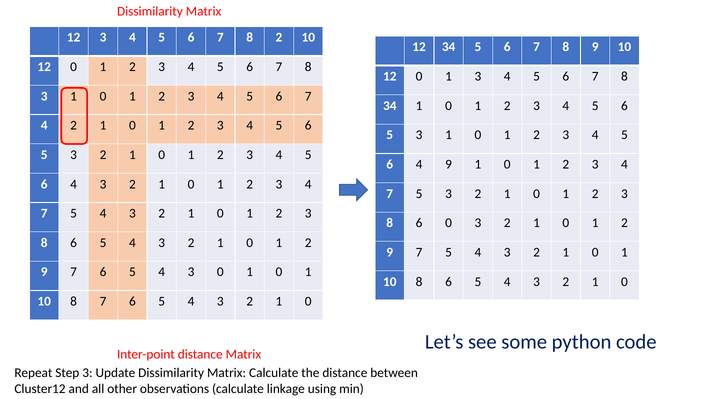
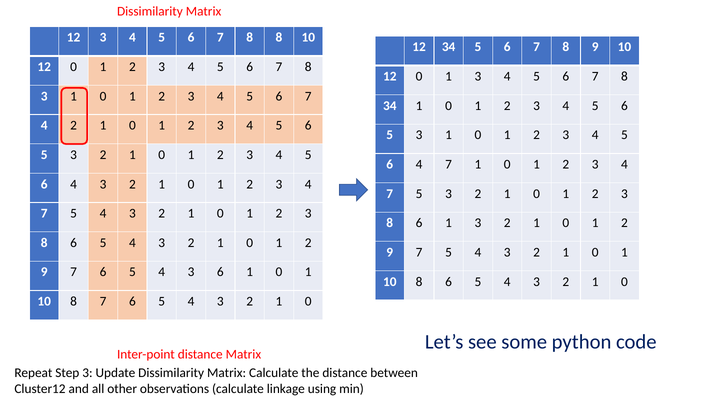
8 2: 2 -> 8
6 4 9: 9 -> 7
8 6 0: 0 -> 1
3 0: 0 -> 6
